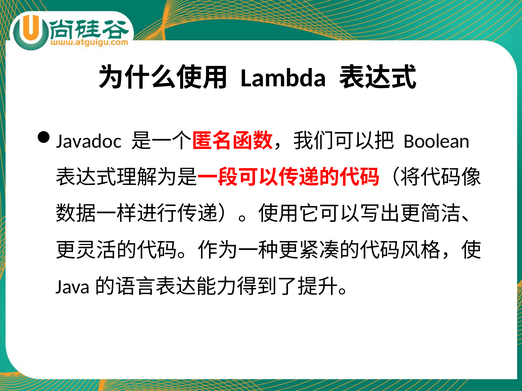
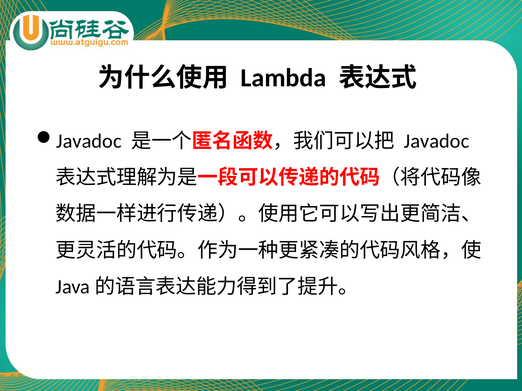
Boolean at (437, 141): Boolean -> Javadoc
